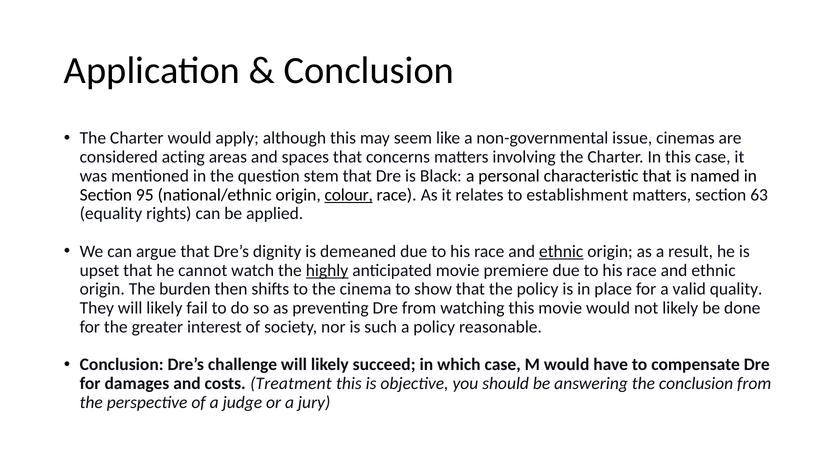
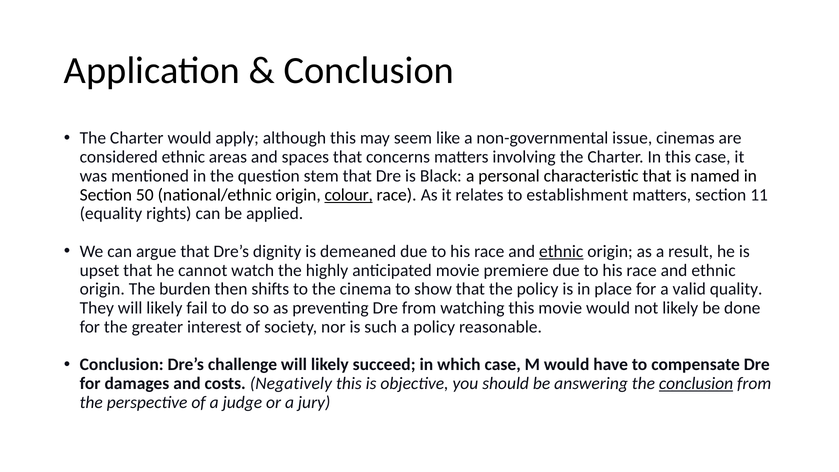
considered acting: acting -> ethnic
95: 95 -> 50
63: 63 -> 11
highly underline: present -> none
Treatment: Treatment -> Negatively
conclusion at (696, 384) underline: none -> present
